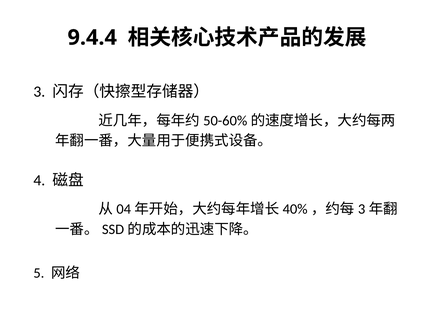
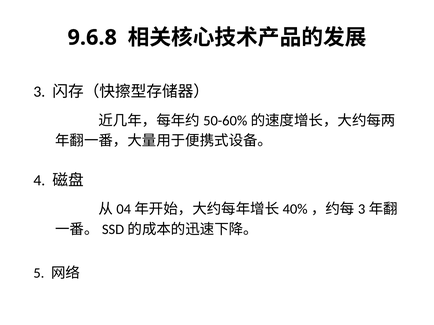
9.4.4: 9.4.4 -> 9.6.8
